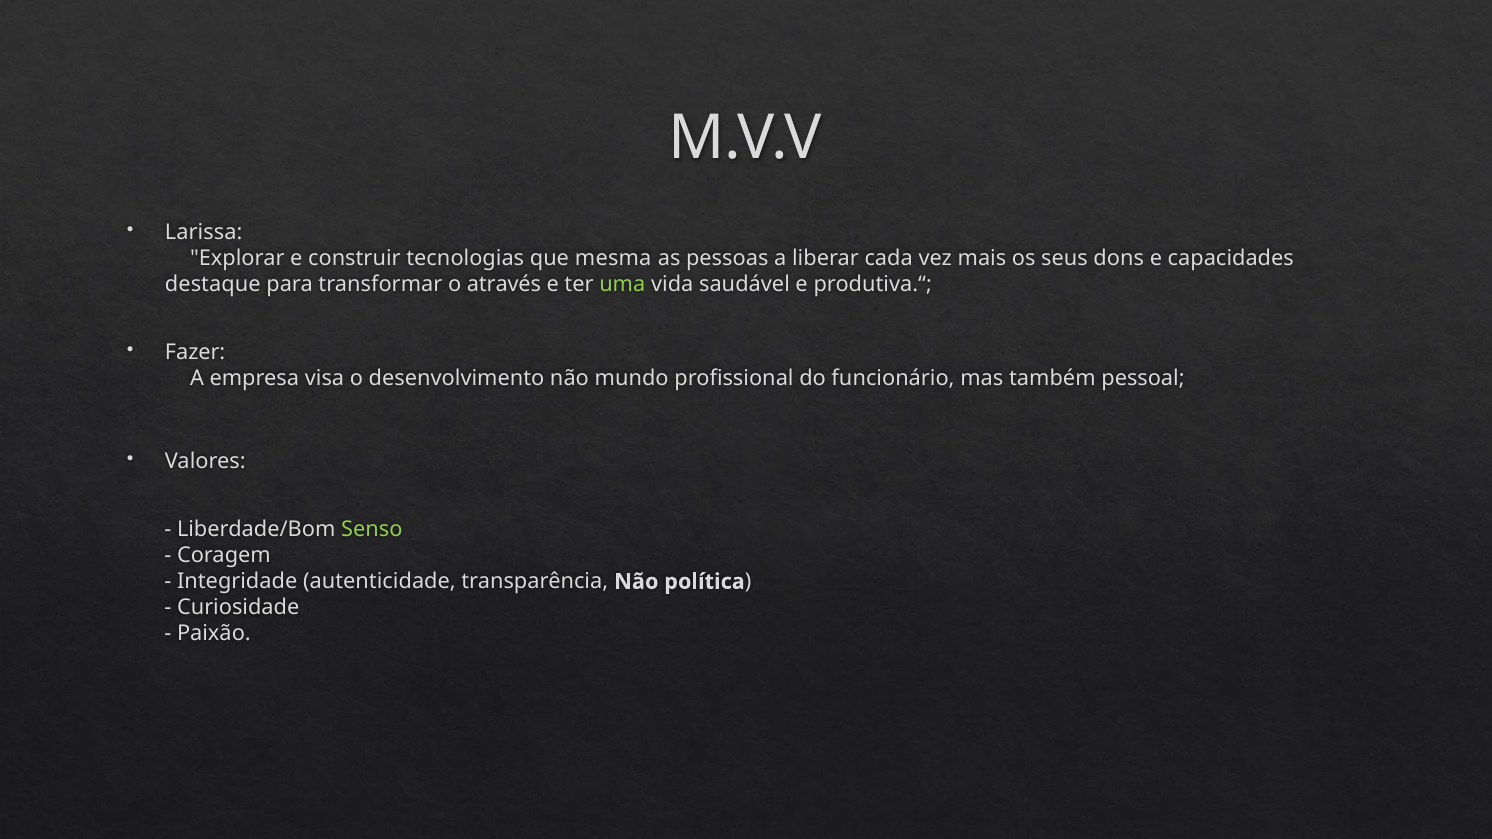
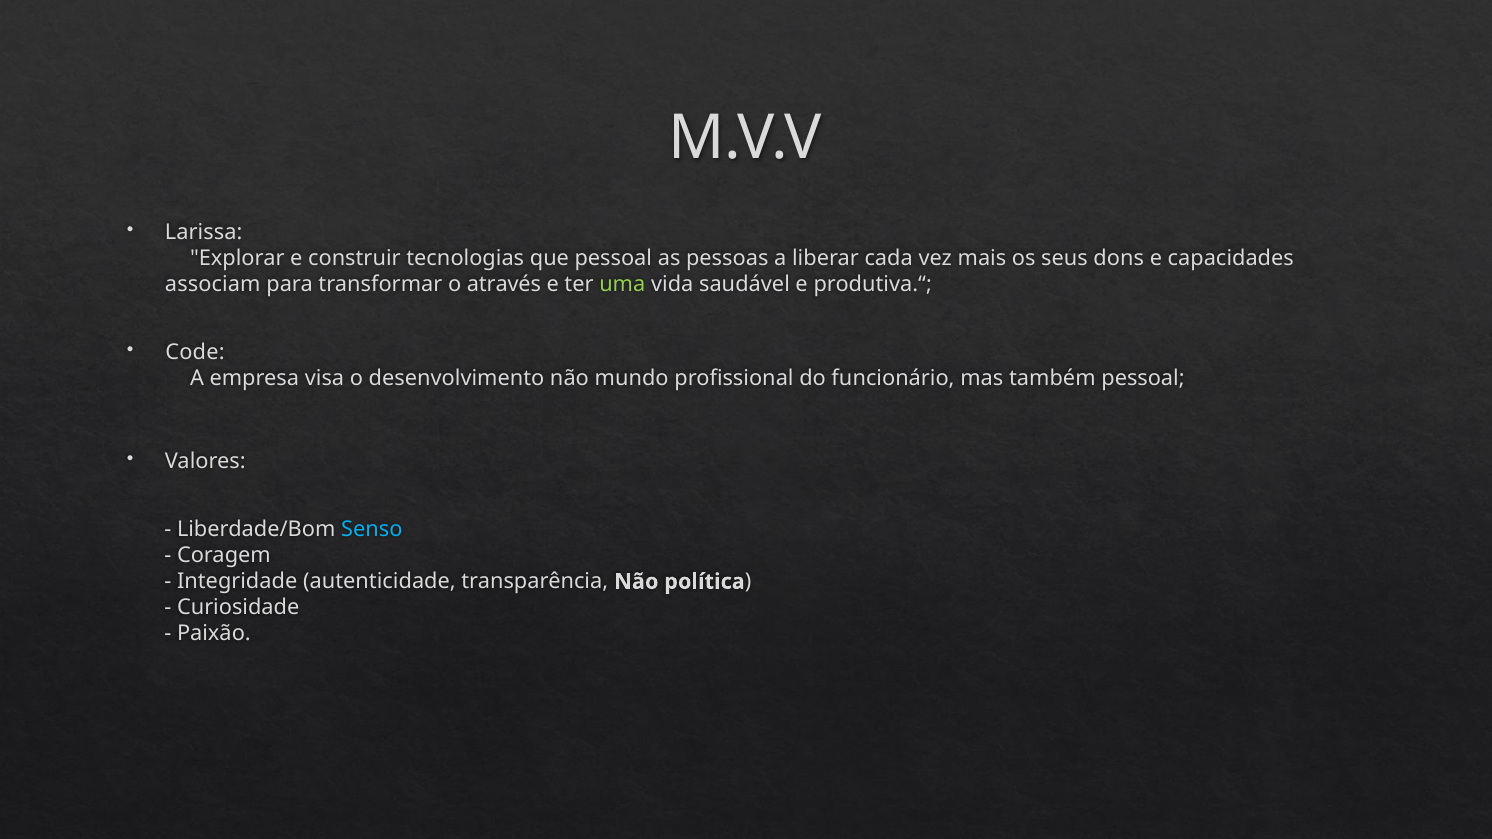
que mesma: mesma -> pessoal
destaque: destaque -> associam
Fazer: Fazer -> Code
Senso colour: light green -> light blue
